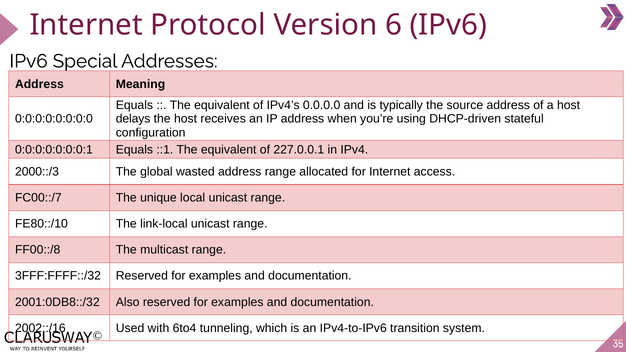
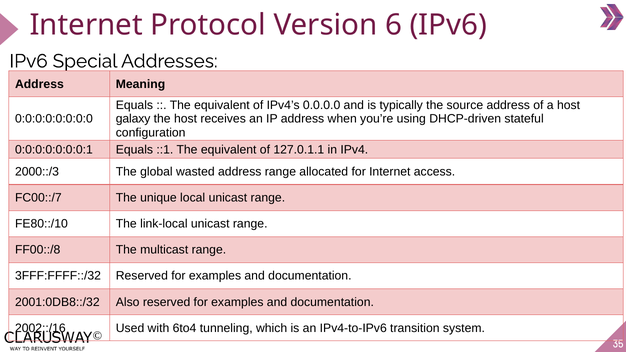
delays: delays -> galaxy
227.0.0.1: 227.0.0.1 -> 127.0.1.1
